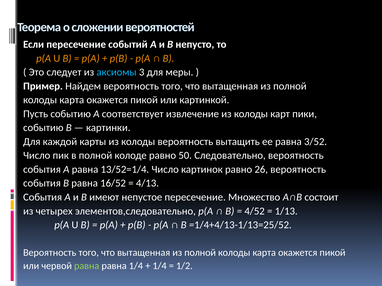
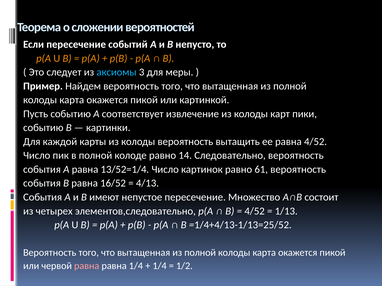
равна 3/52: 3/52 -> 4/52
50: 50 -> 14
26: 26 -> 61
равна at (87, 266) colour: light green -> pink
